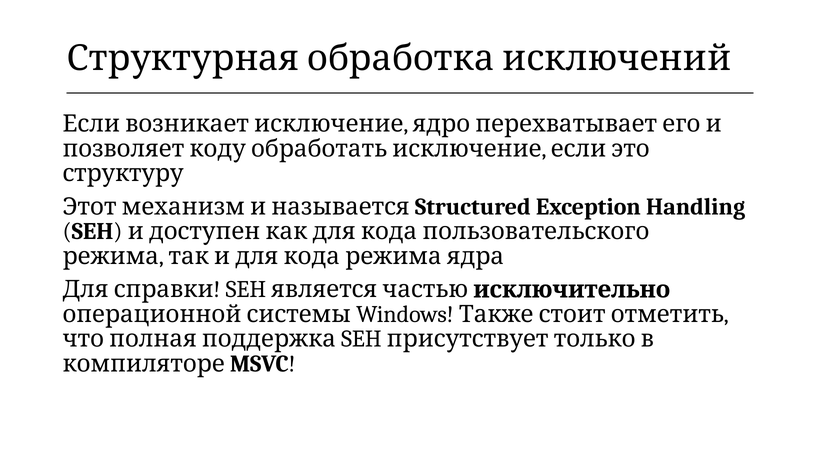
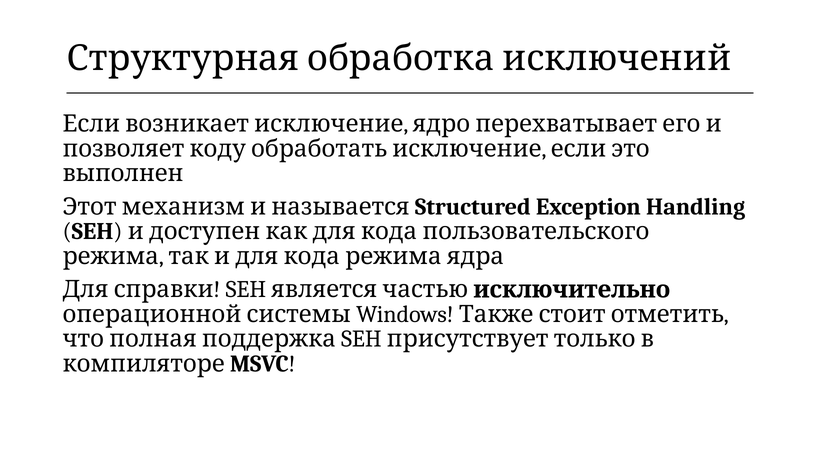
структуру: структуру -> выполнен
